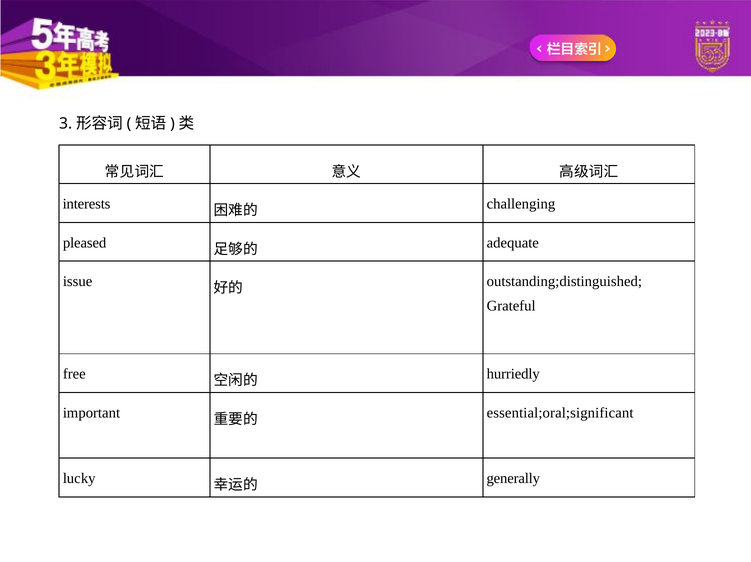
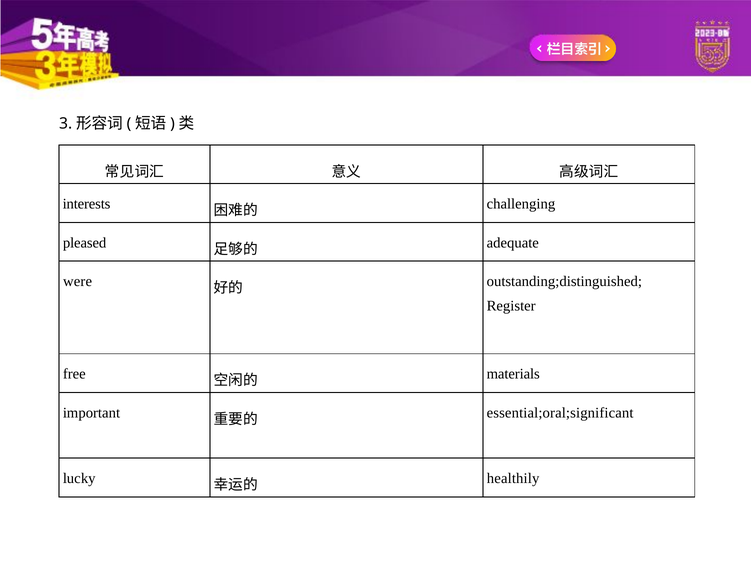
issue: issue -> were
Grateful: Grateful -> Register
hurriedly: hurriedly -> materials
generally: generally -> healthily
